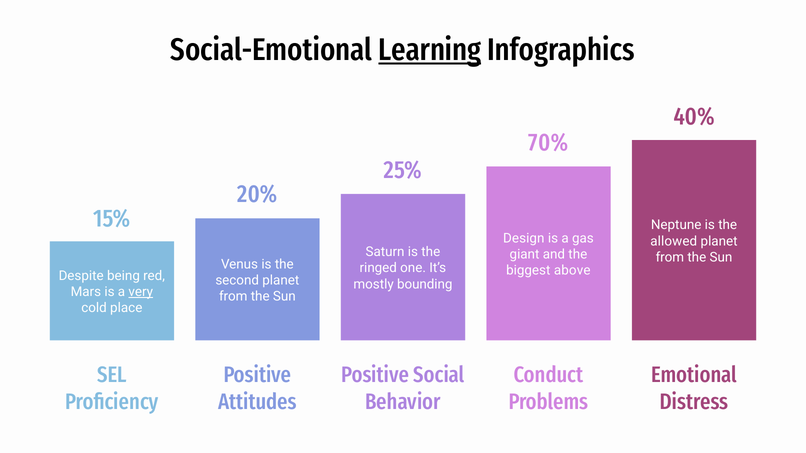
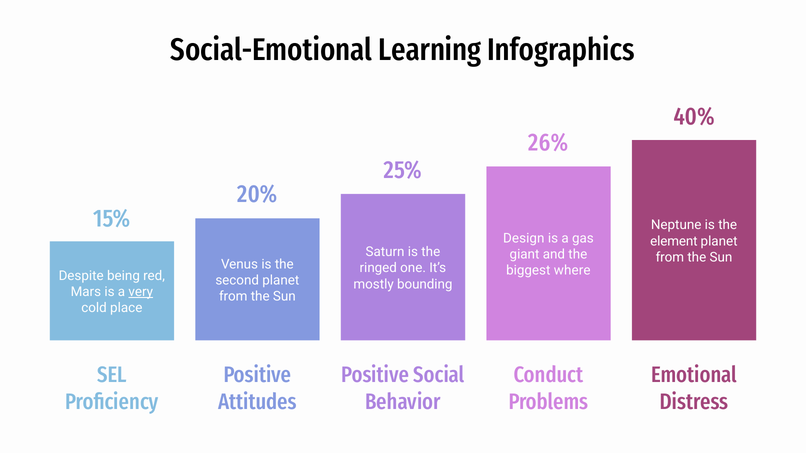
Learning underline: present -> none
70%: 70% -> 26%
allowed: allowed -> element
above: above -> where
